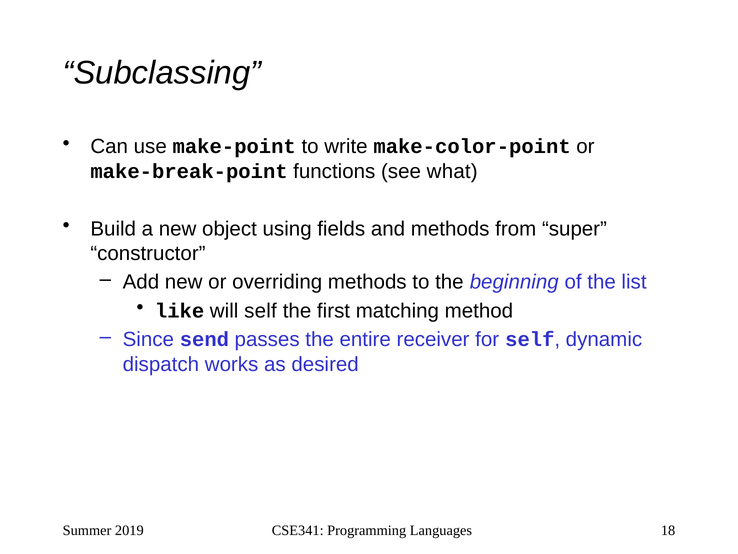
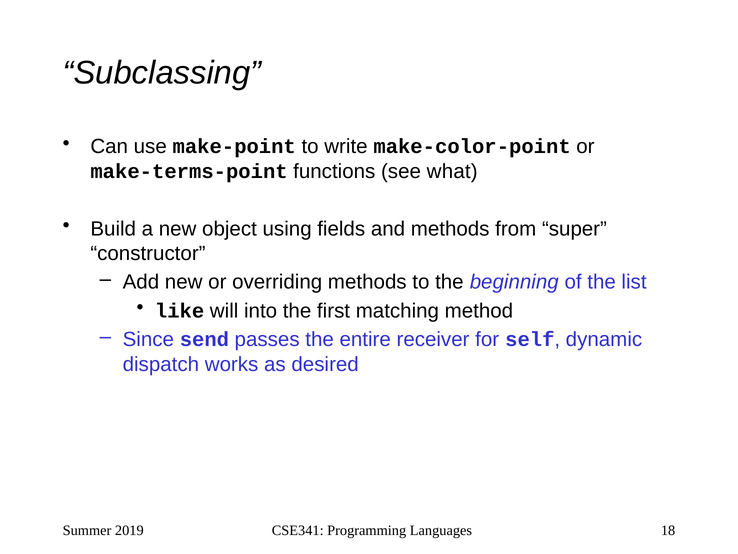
make-break-point: make-break-point -> make-terms-point
will self: self -> into
